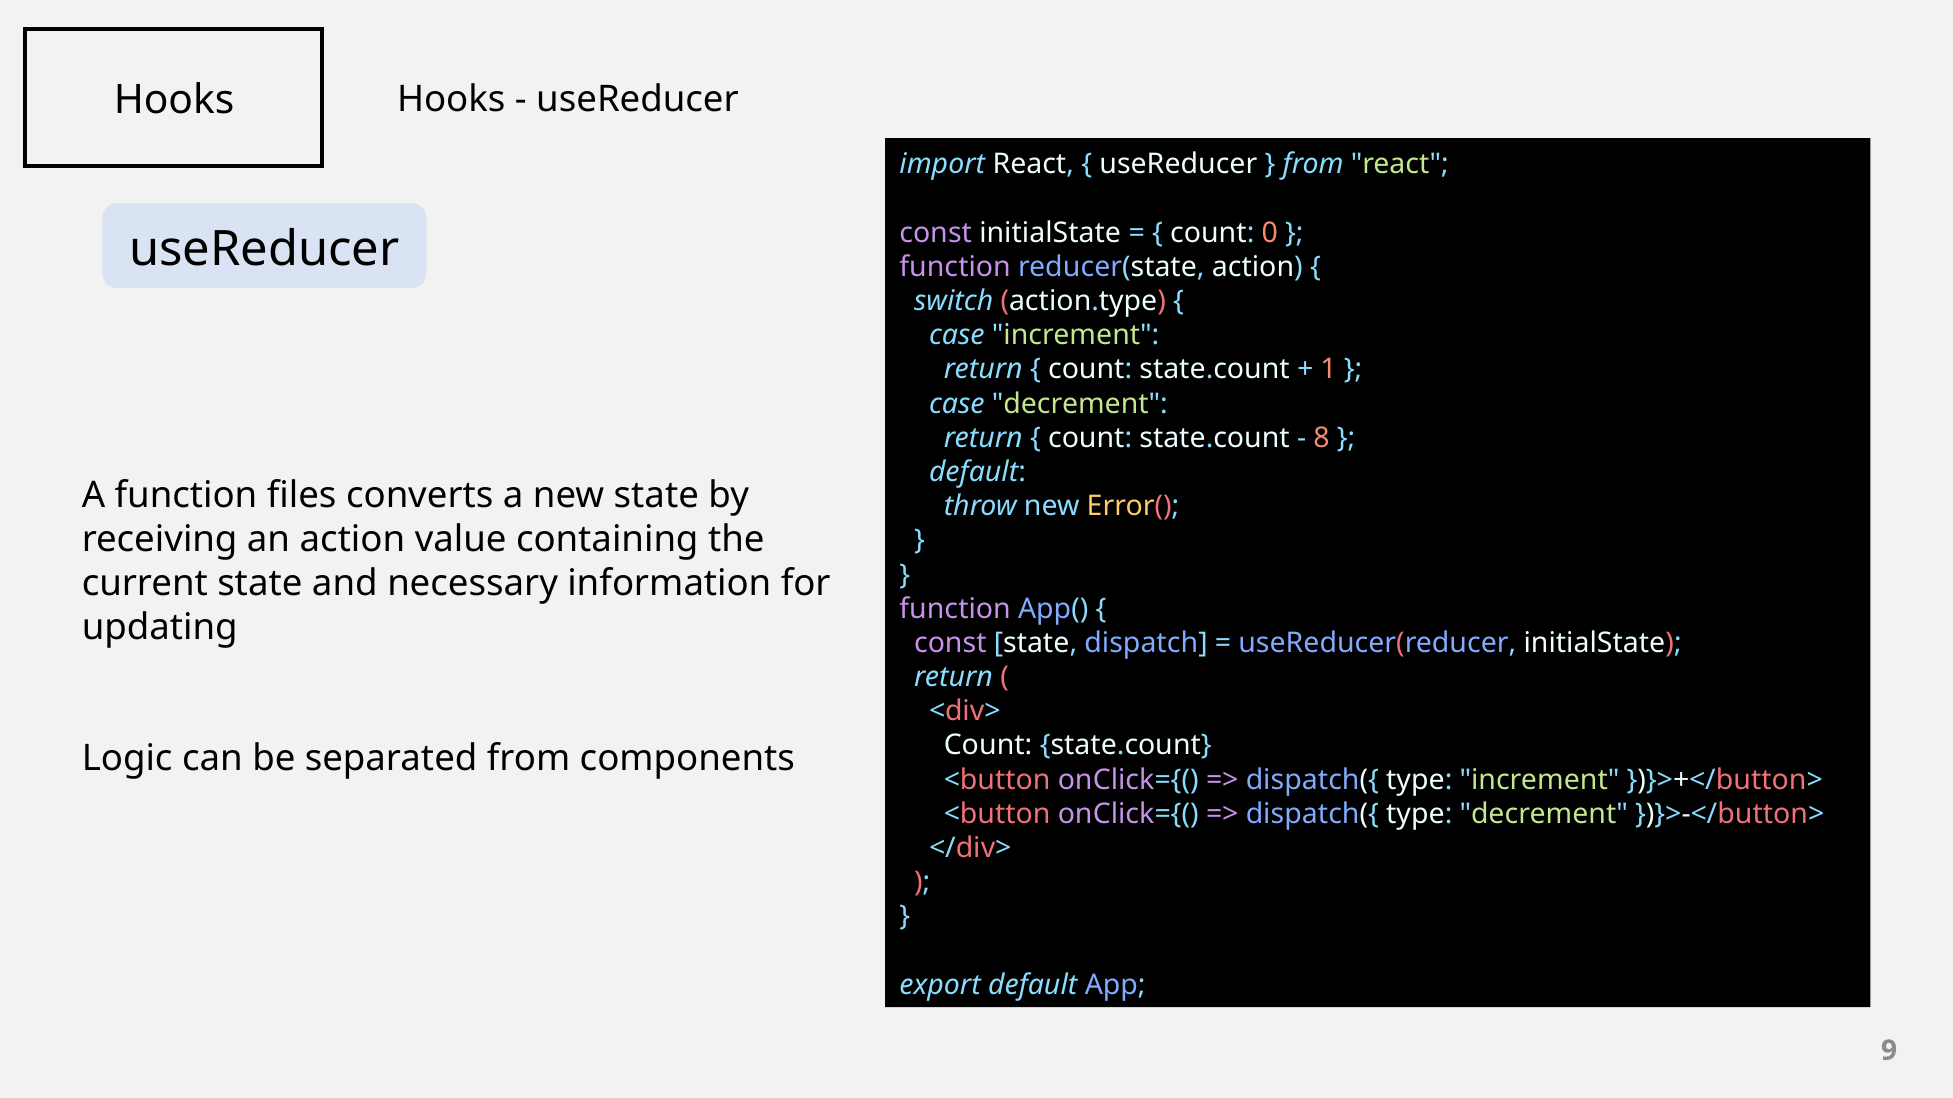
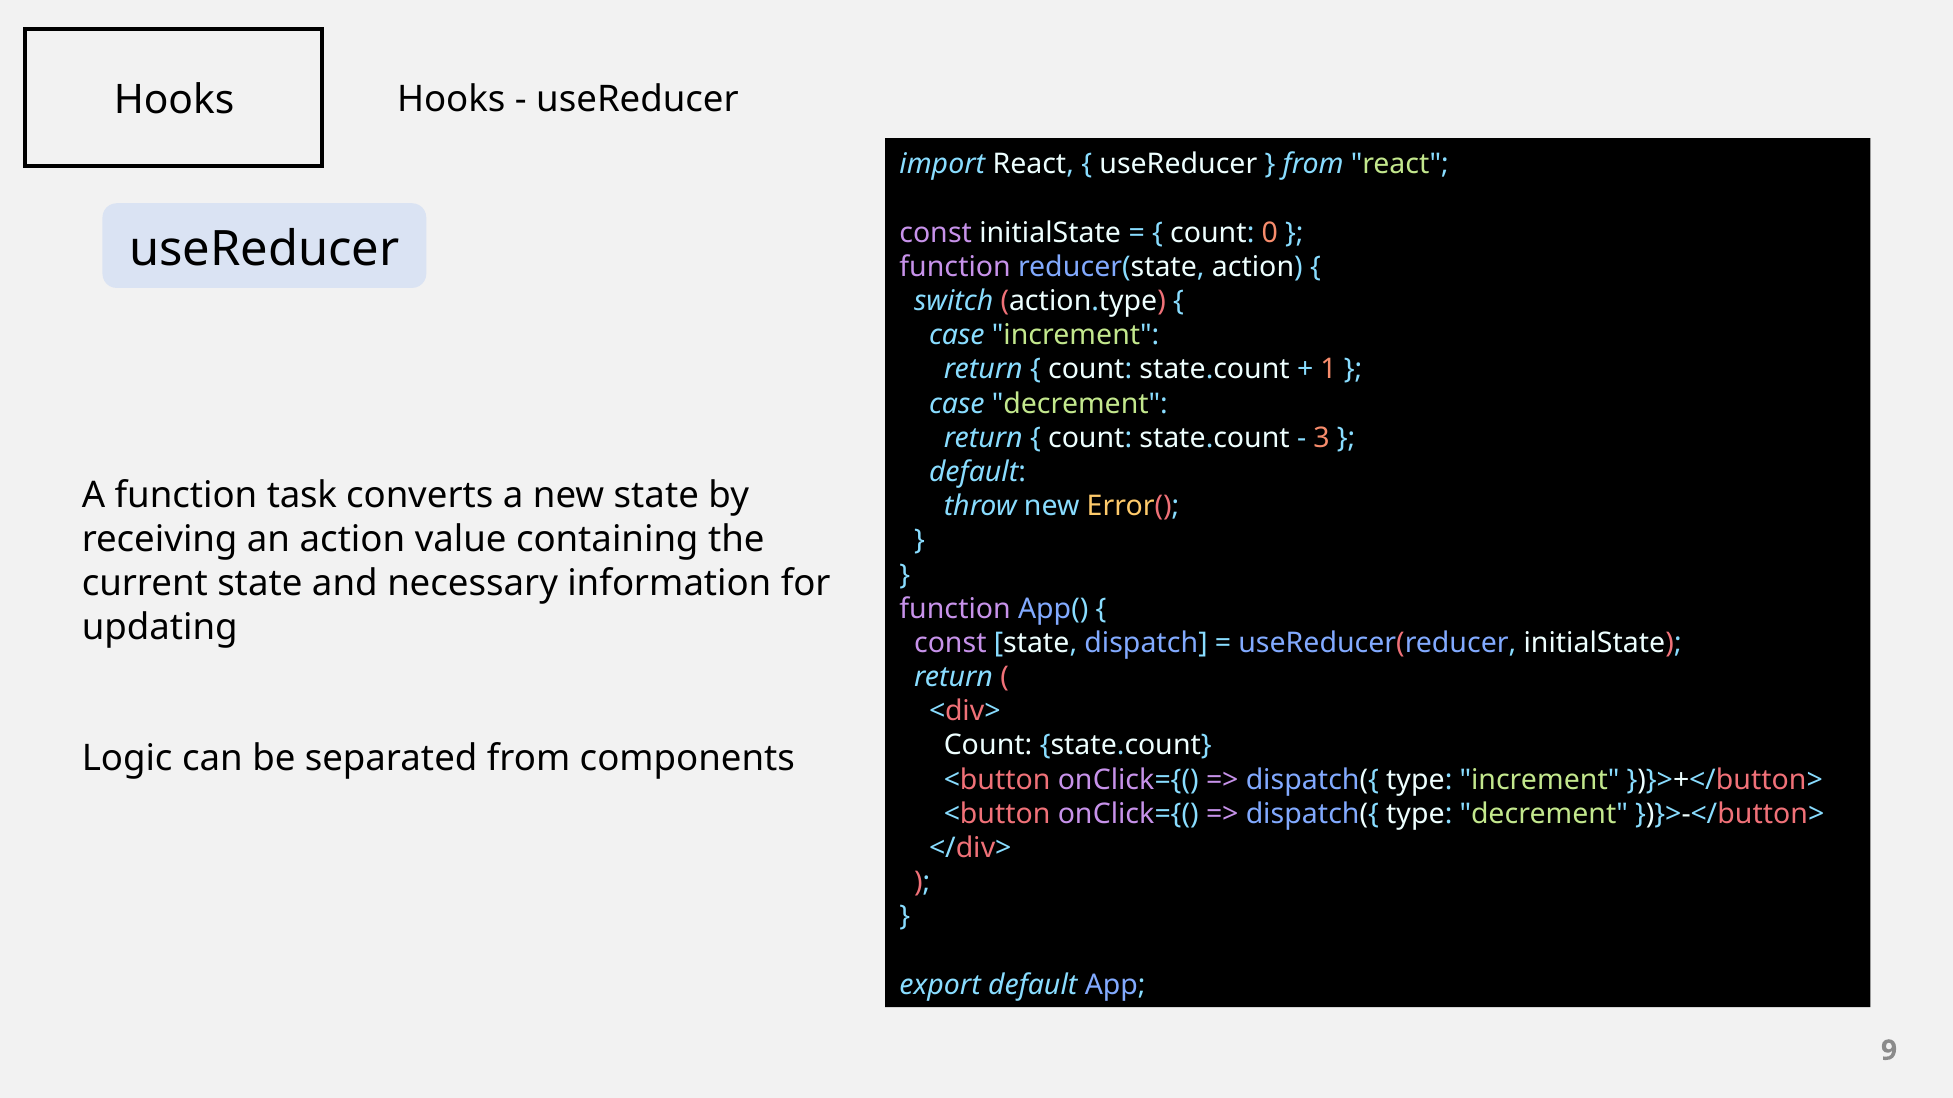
8: 8 -> 3
files: files -> task
